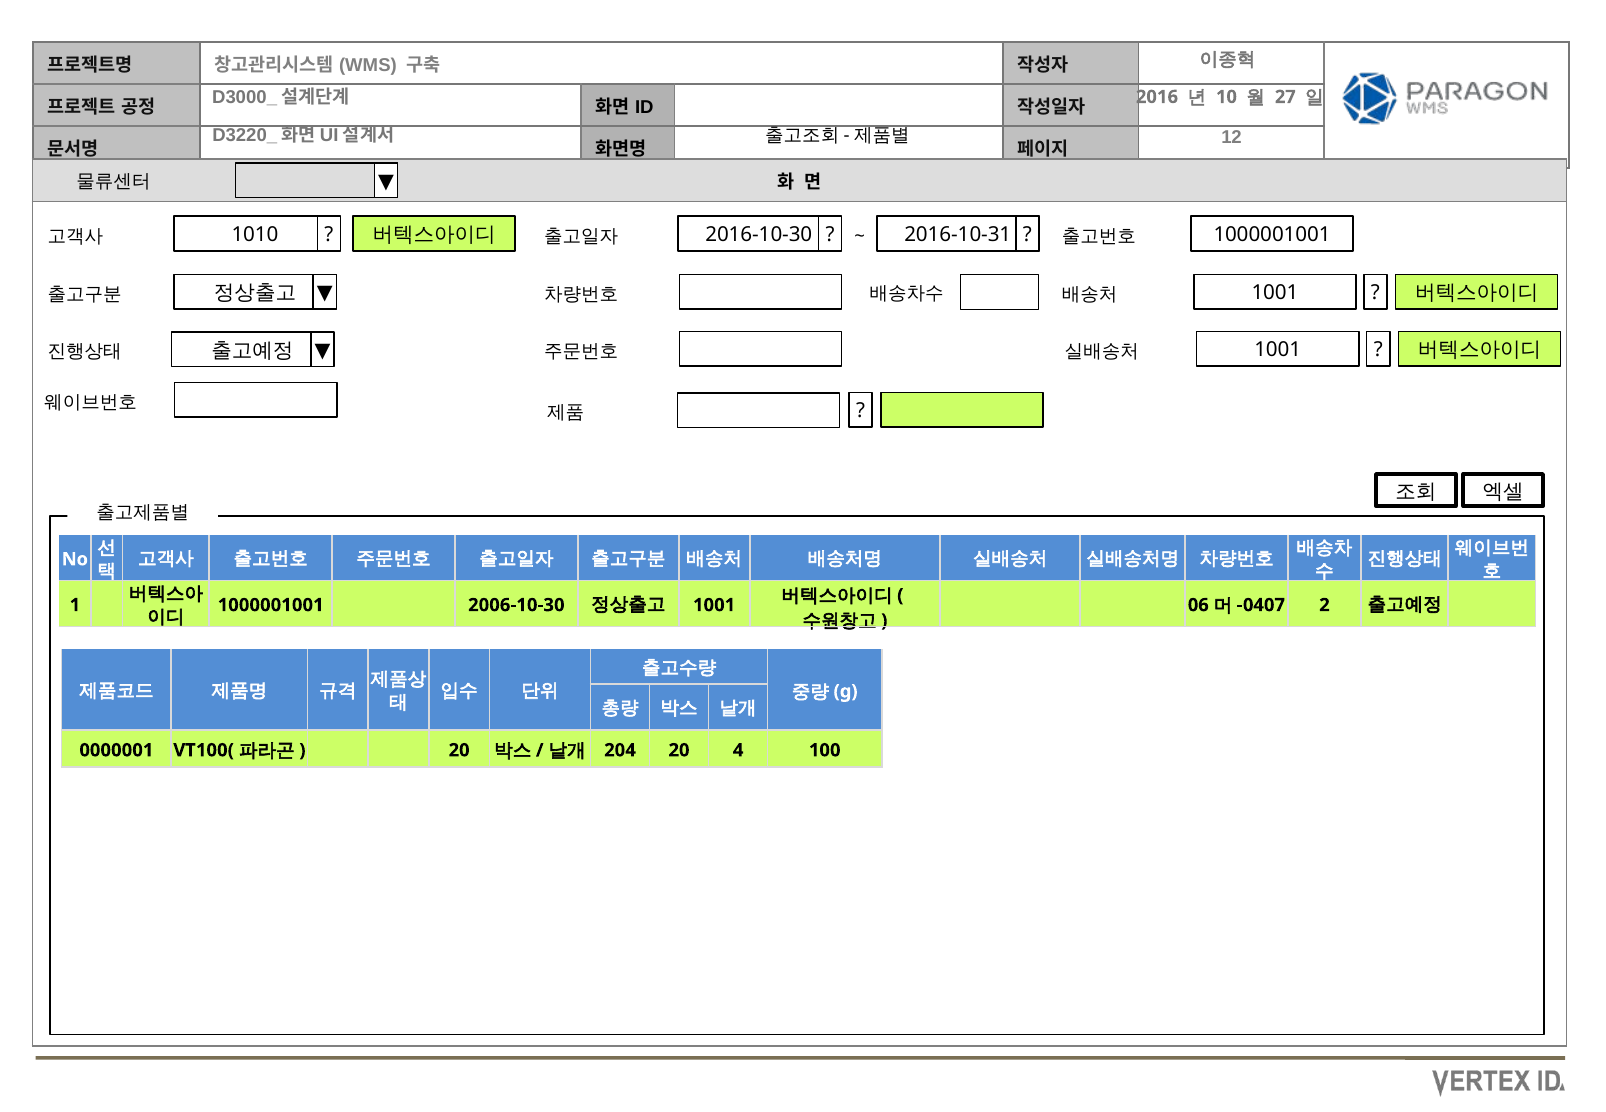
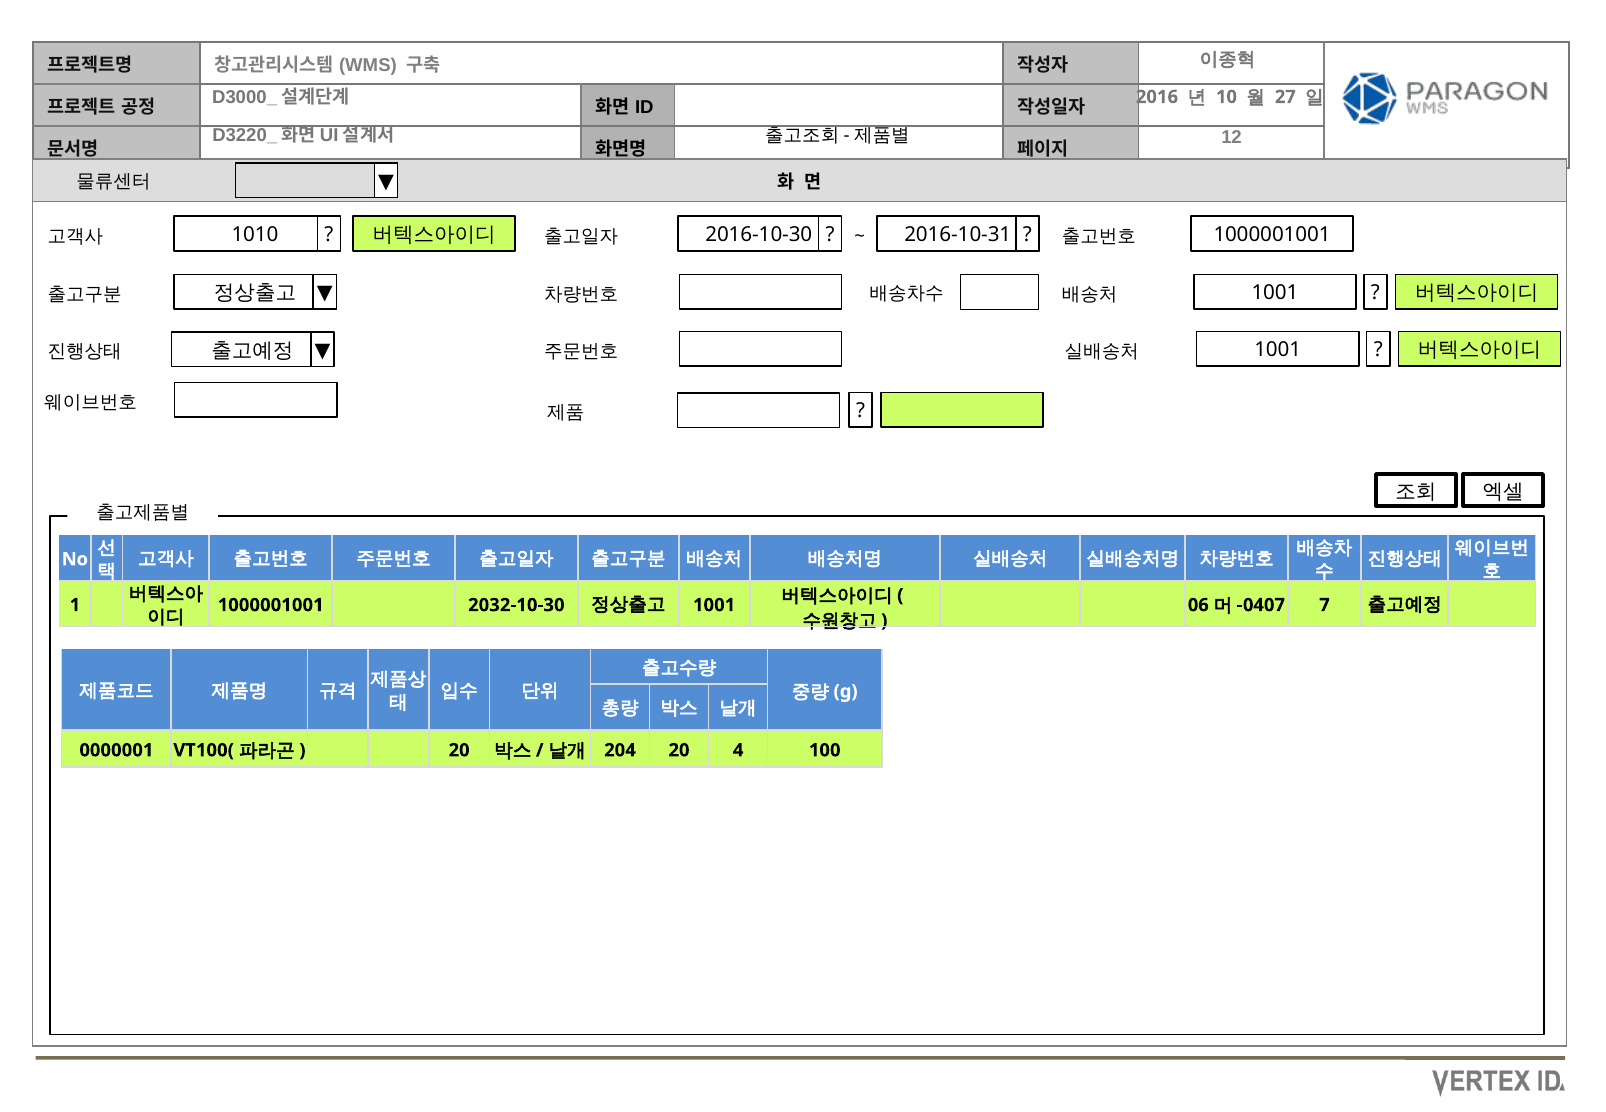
2: 2 -> 7
2006-10-30: 2006-10-30 -> 2032-10-30
